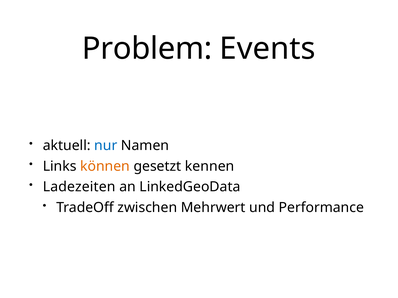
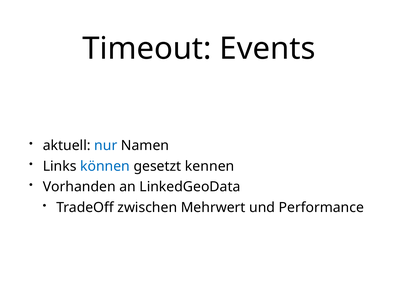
Problem: Problem -> Timeout
können colour: orange -> blue
Ladezeiten: Ladezeiten -> Vorhanden
